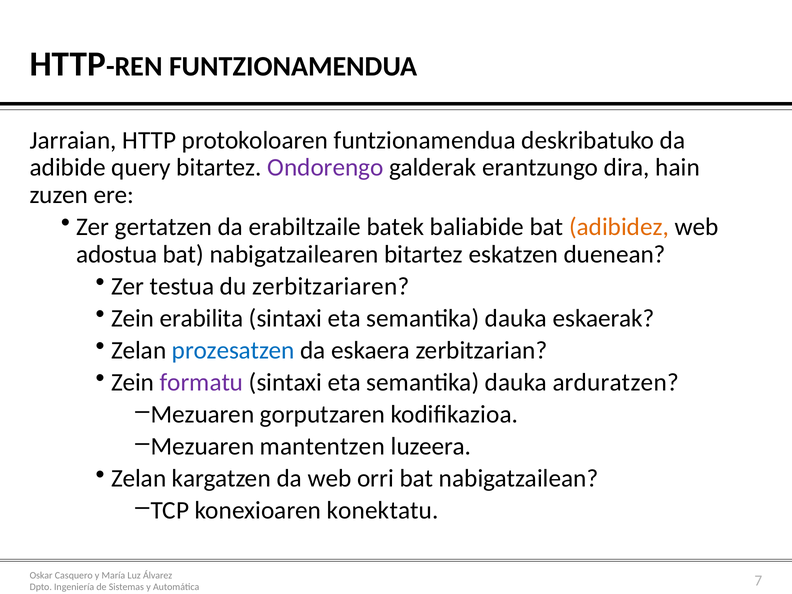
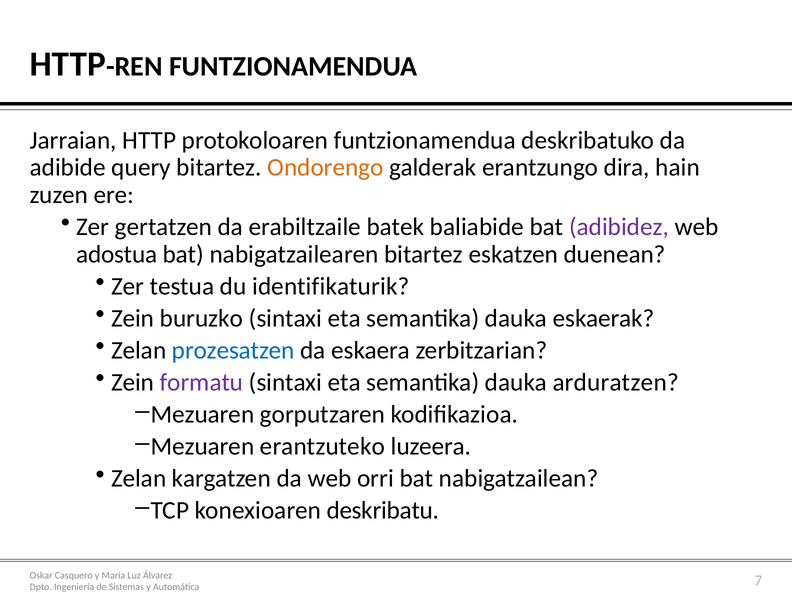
Ondorengo colour: purple -> orange
adibidez colour: orange -> purple
zerbitzariaren: zerbitzariaren -> identifikaturik
erabilita: erabilita -> buruzko
mantentzen: mantentzen -> erantzuteko
konektatu: konektatu -> deskribatu
